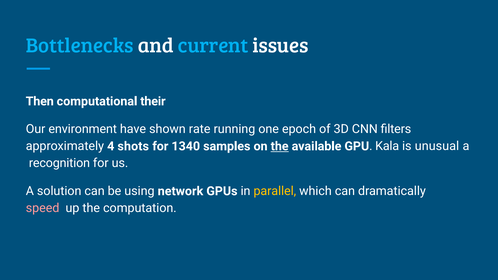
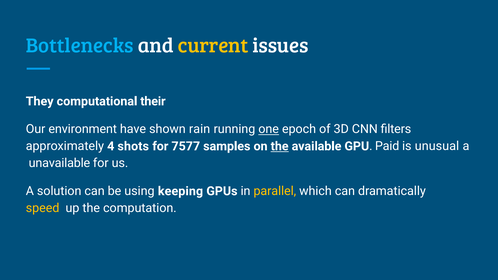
current colour: light blue -> yellow
Then: Then -> They
rate: rate -> rain
one underline: none -> present
1340: 1340 -> 7577
Kala: Kala -> Paid
recognition: recognition -> unavailable
network: network -> keeping
speed colour: pink -> yellow
